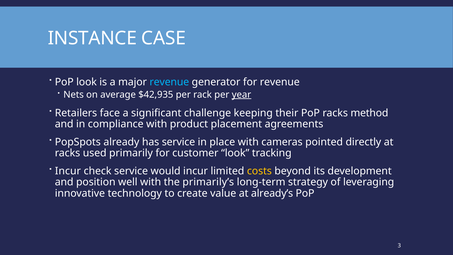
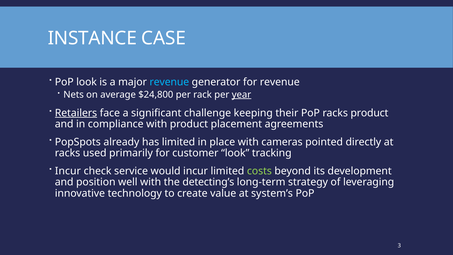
$42,935: $42,935 -> $24,800
Retailers underline: none -> present
racks method: method -> product
has service: service -> limited
costs colour: yellow -> light green
primarily’s: primarily’s -> detecting’s
already’s: already’s -> system’s
